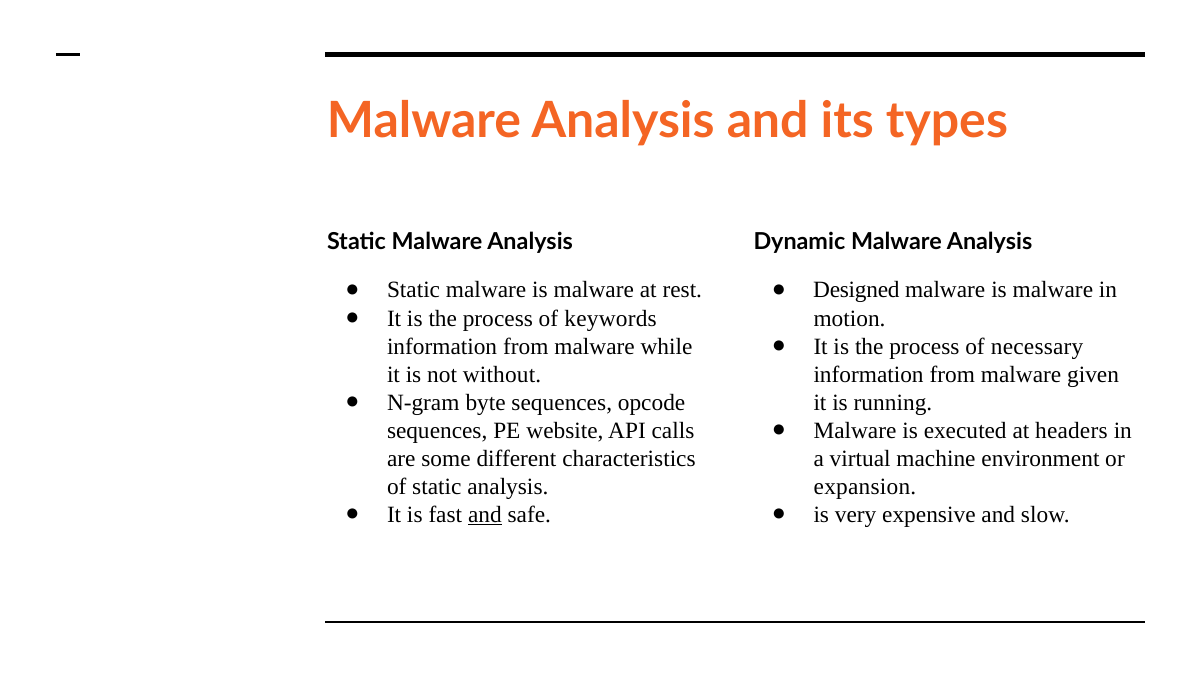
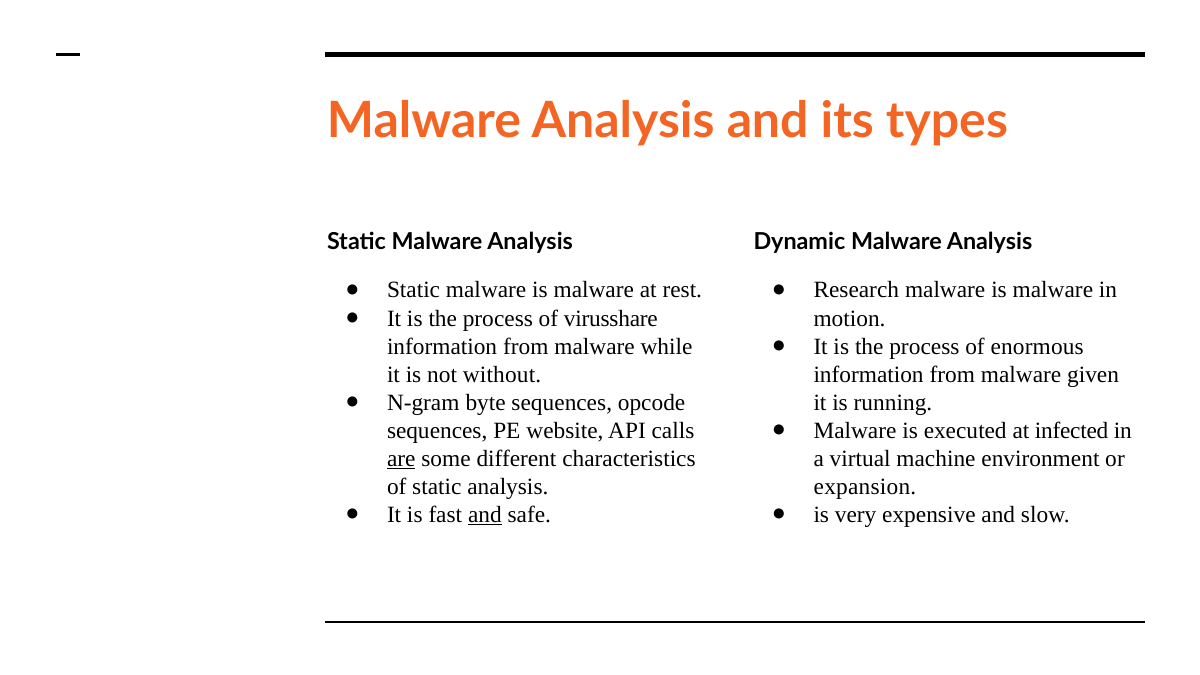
Designed: Designed -> Research
keywords: keywords -> virusshare
necessary: necessary -> enormous
headers: headers -> infected
are underline: none -> present
